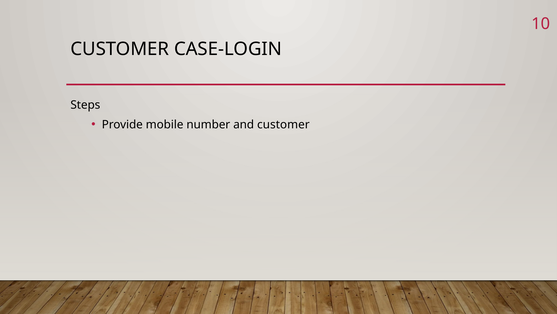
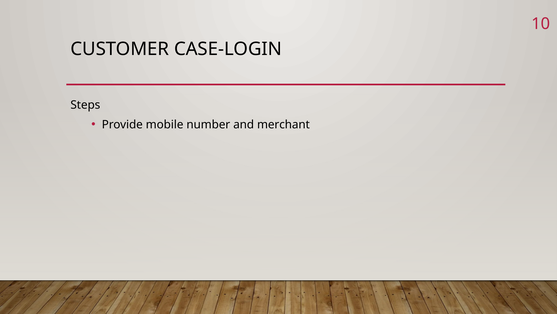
and customer: customer -> merchant
